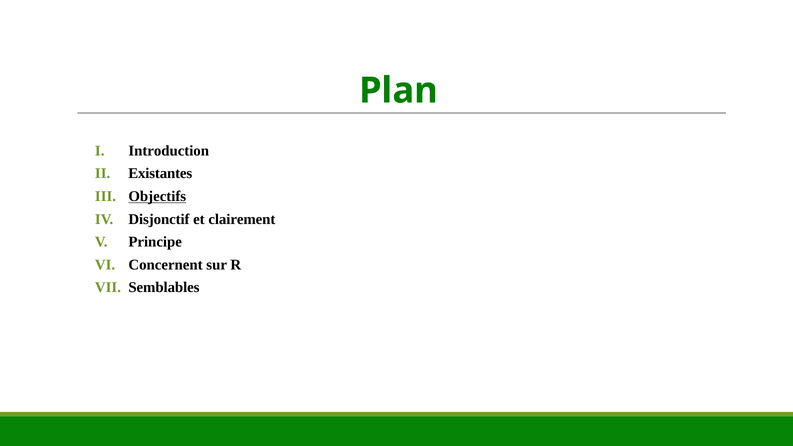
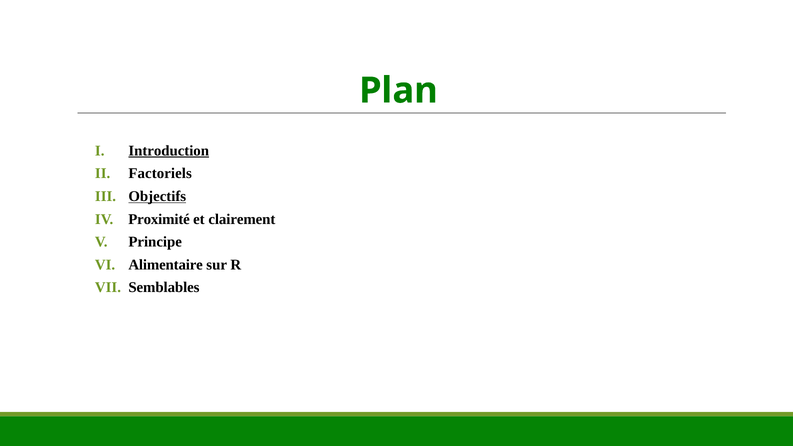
Introduction underline: none -> present
Existantes: Existantes -> Factoriels
Disjonctif: Disjonctif -> Proximité
Concernent: Concernent -> Alimentaire
